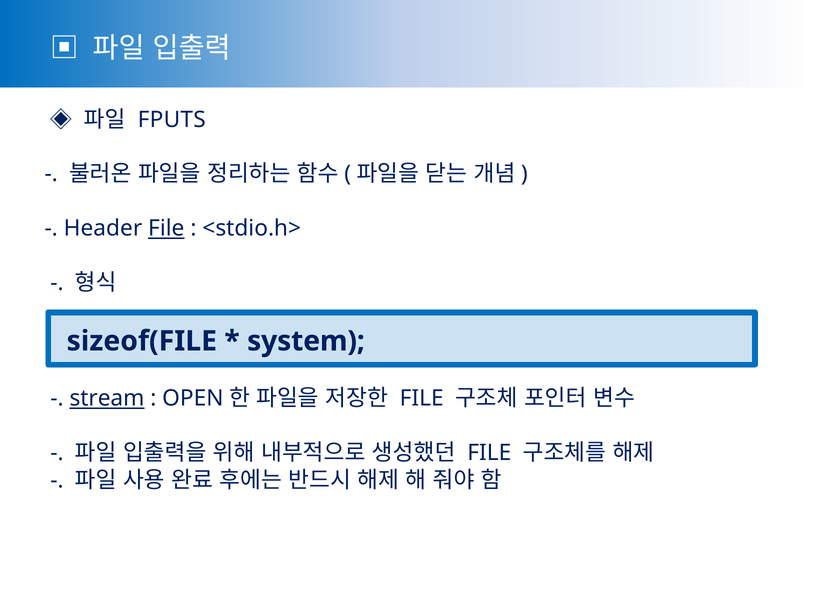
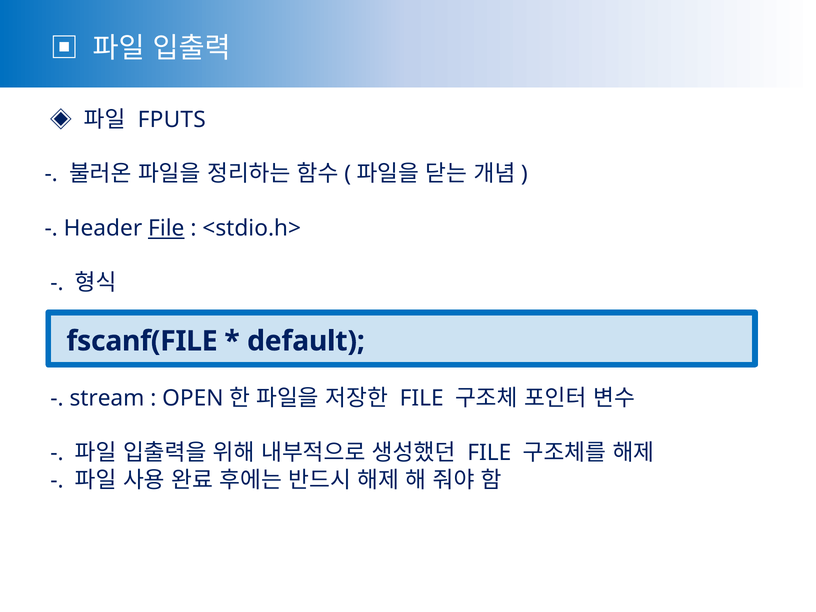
sizeof(FILE: sizeof(FILE -> fscanf(FILE
system: system -> default
stream underline: present -> none
